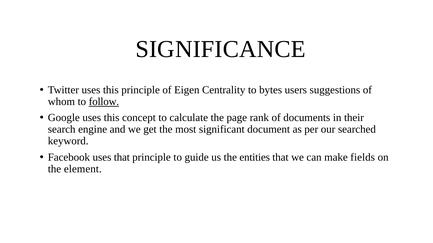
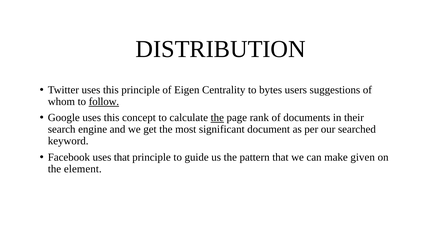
SIGNIFICANCE: SIGNIFICANCE -> DISTRIBUTION
the at (217, 118) underline: none -> present
entities: entities -> pattern
fields: fields -> given
